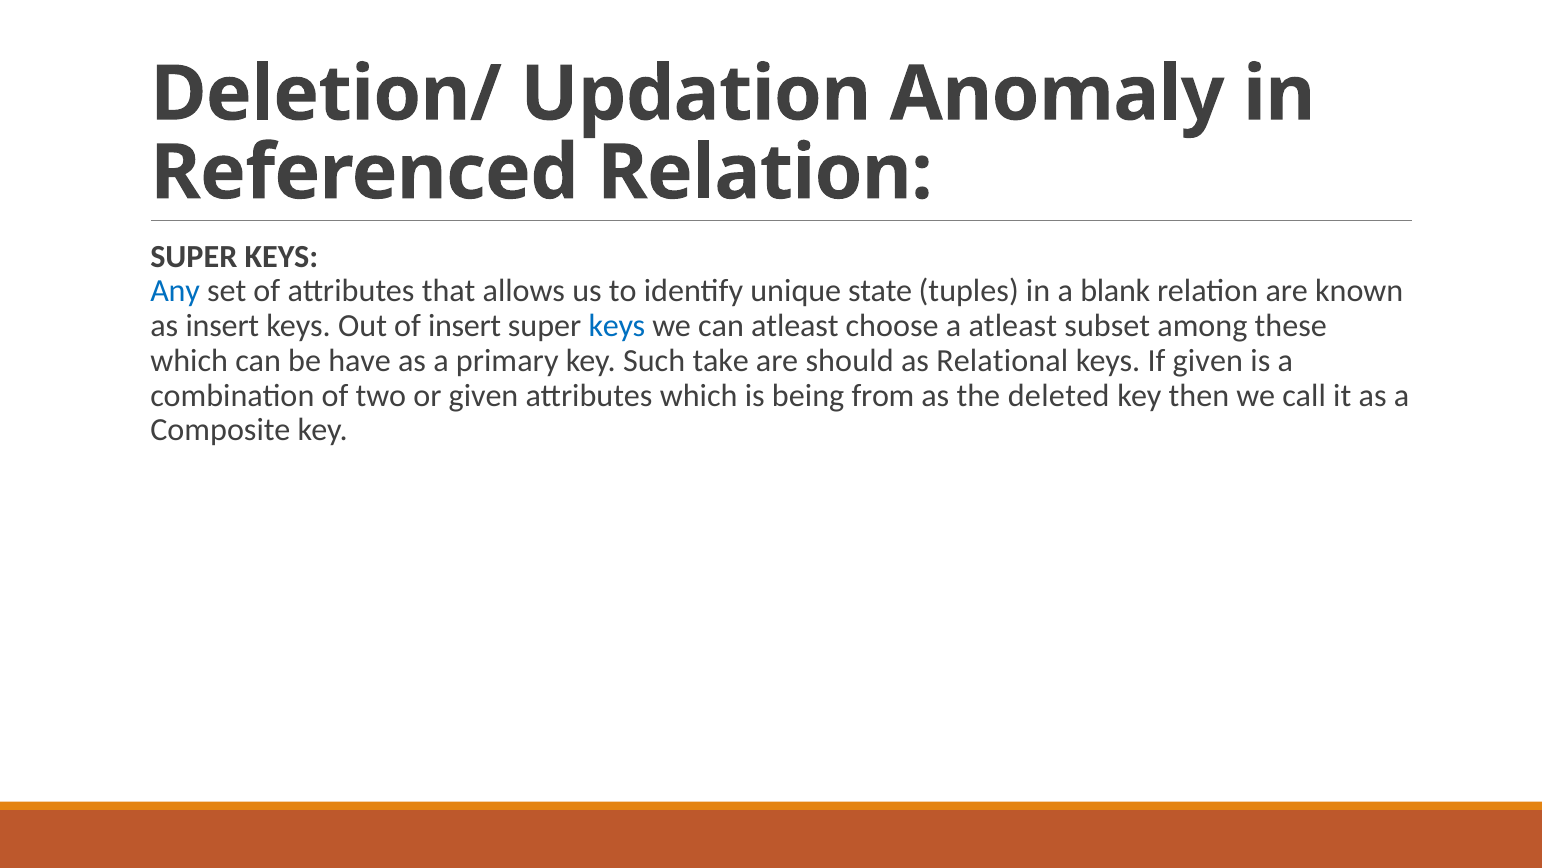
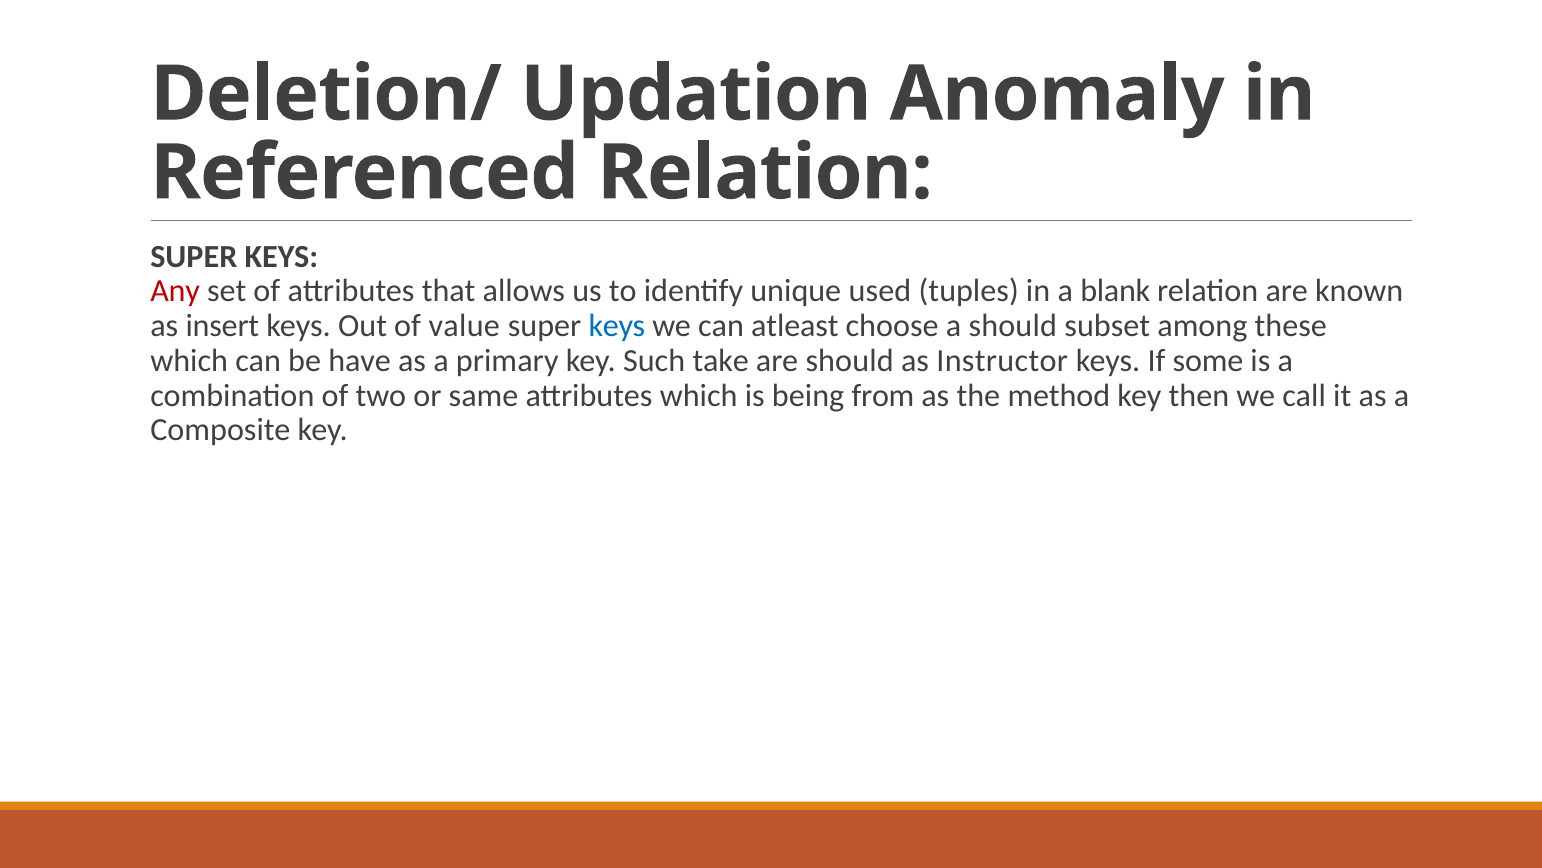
Any colour: blue -> red
state: state -> used
of insert: insert -> value
a atleast: atleast -> should
Relational: Relational -> Instructor
If given: given -> some
or given: given -> same
deleted: deleted -> method
